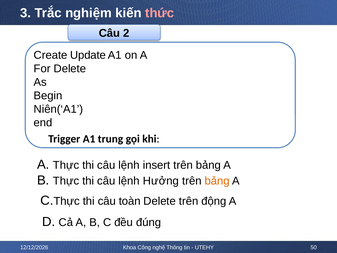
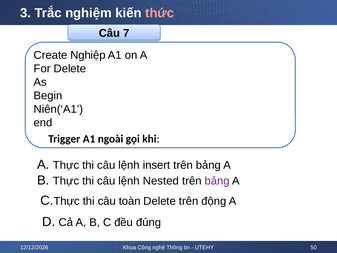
2: 2 -> 7
Update: Update -> Nghiệp
trung: trung -> ngoài
Hưởng: Hưởng -> Nested
bảng at (217, 181) colour: orange -> purple
